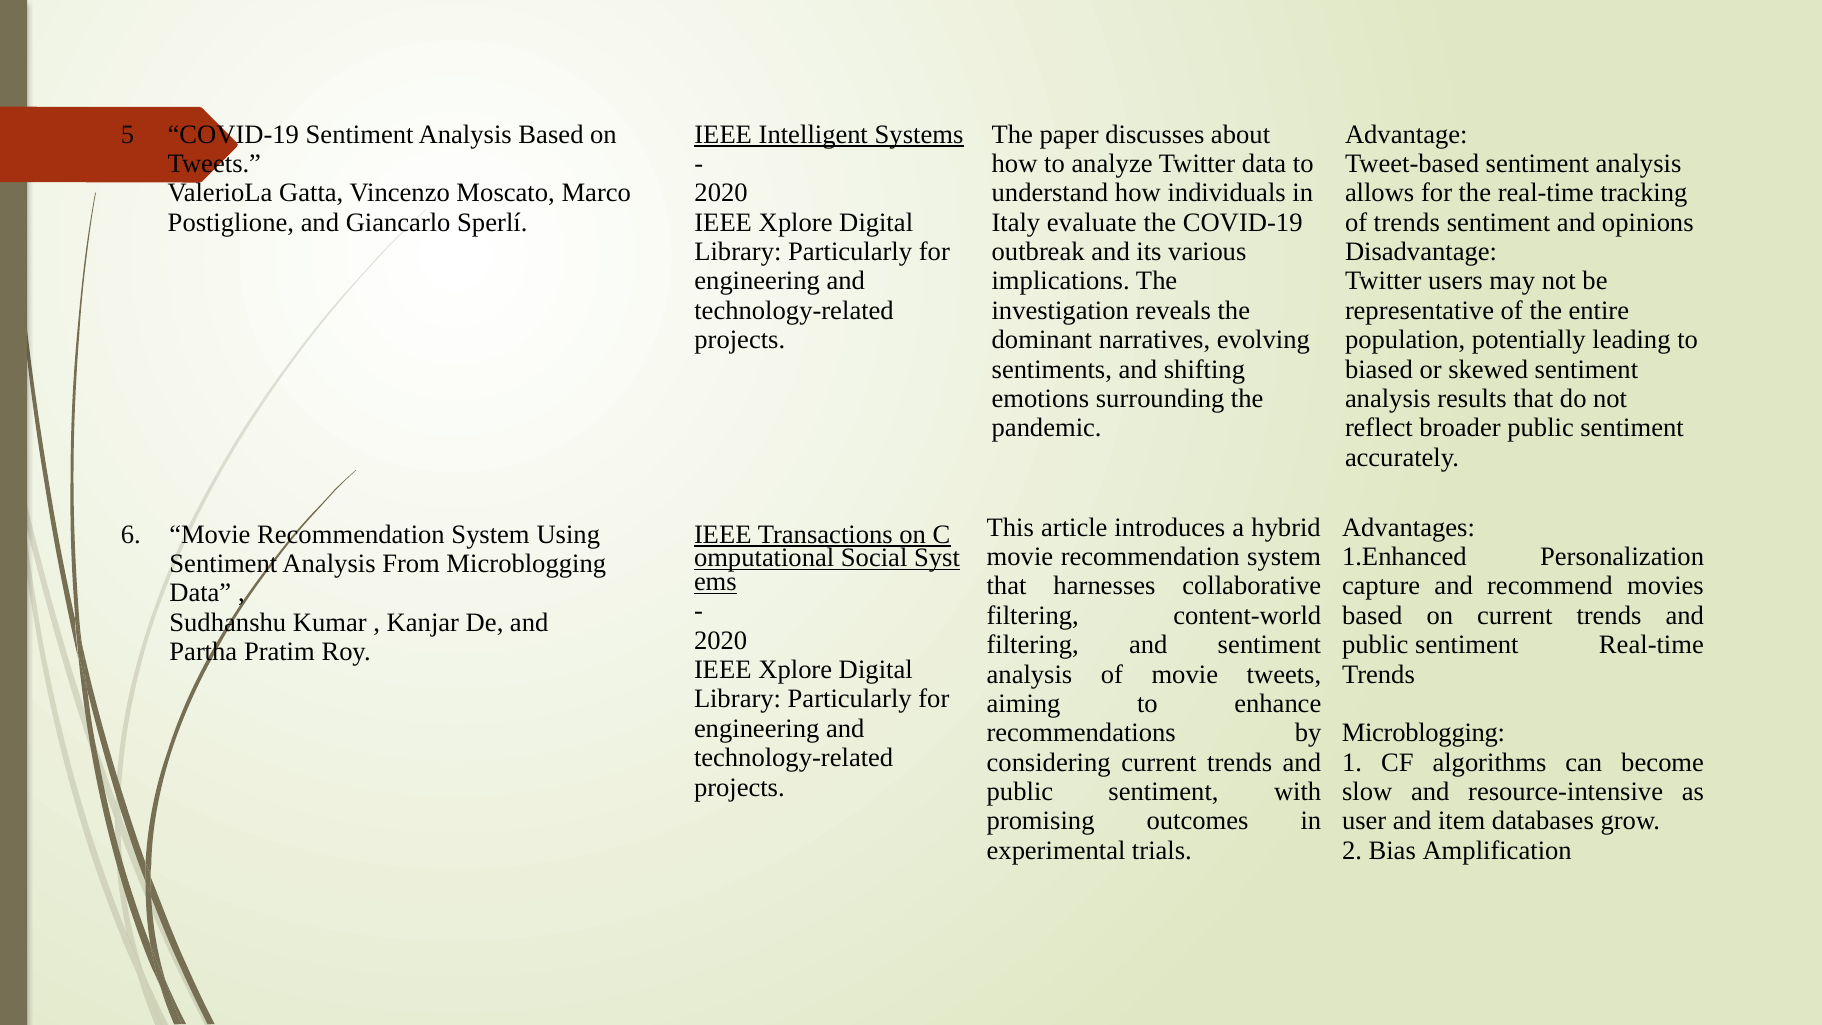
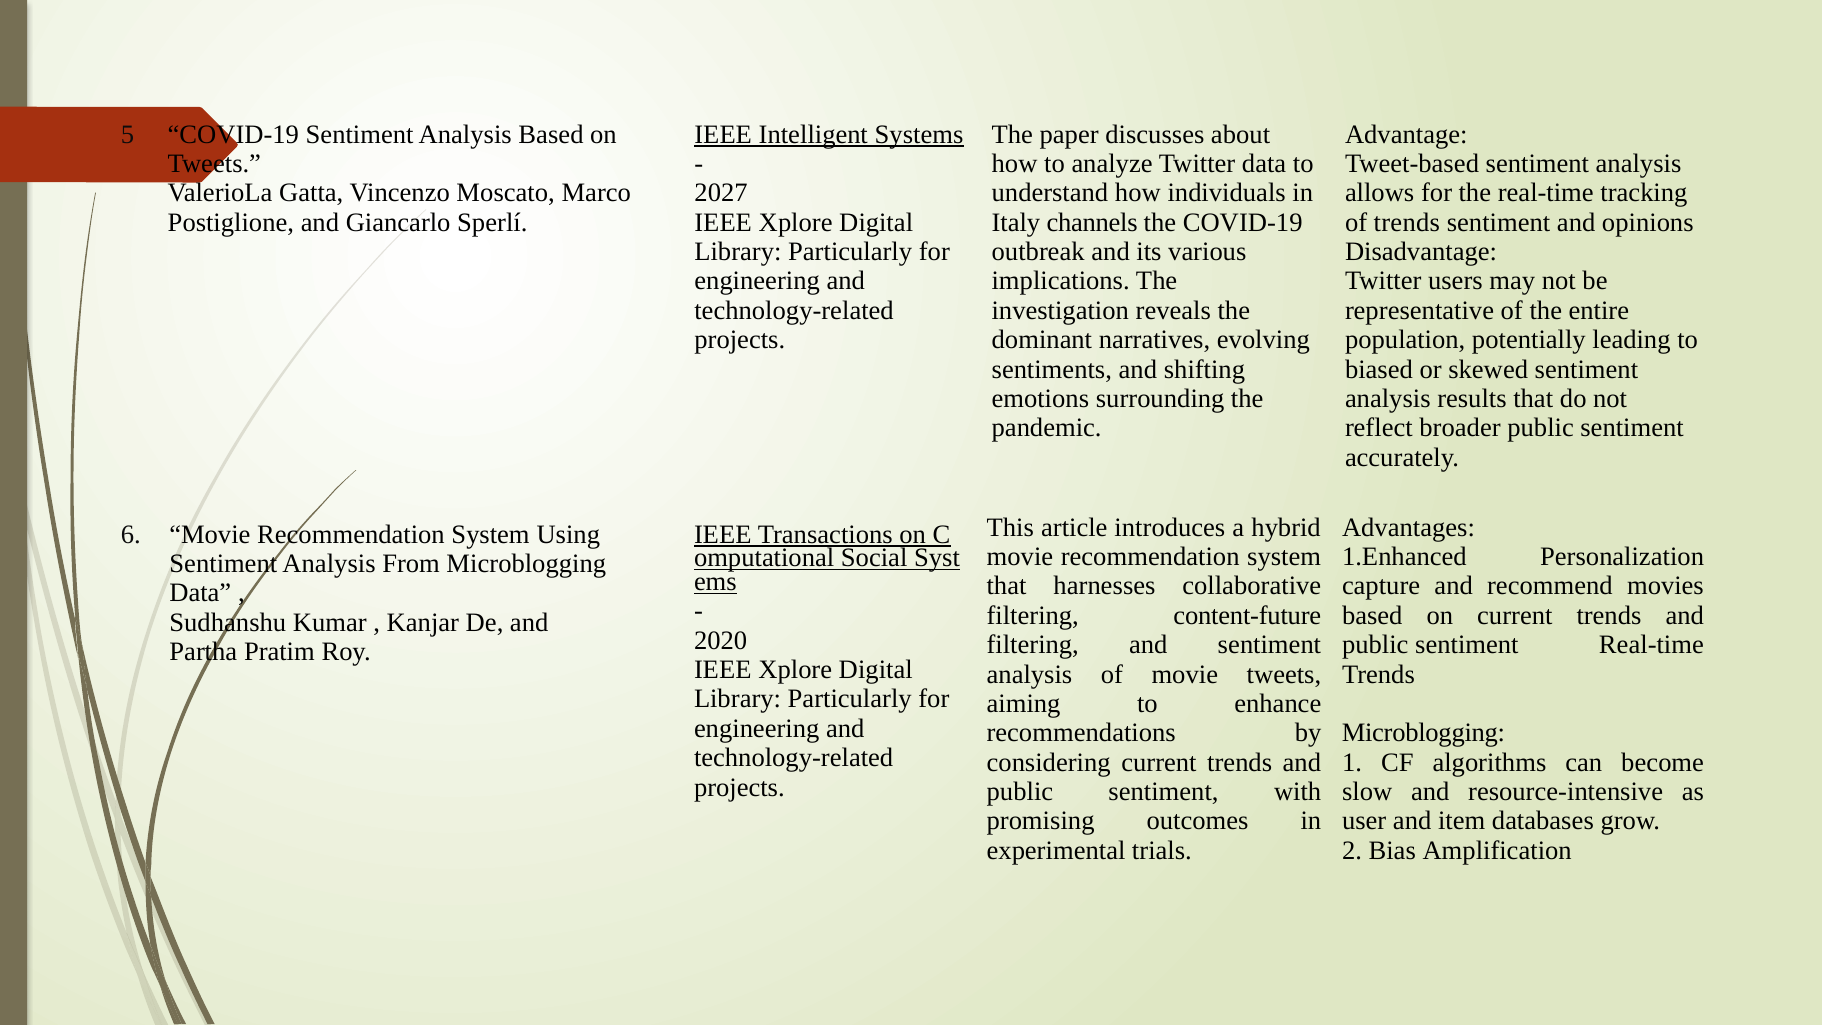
2020 at (721, 193): 2020 -> 2027
evaluate: evaluate -> channels
content-world: content-world -> content-future
